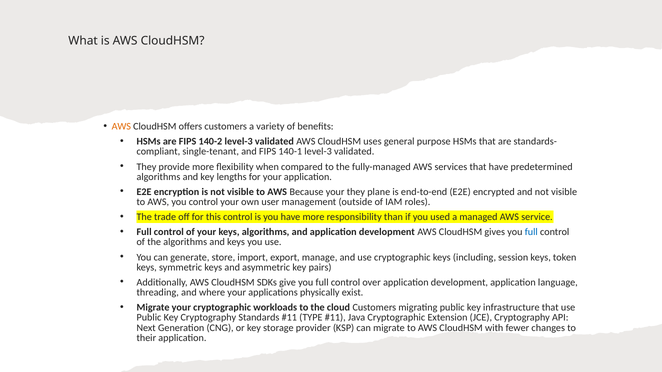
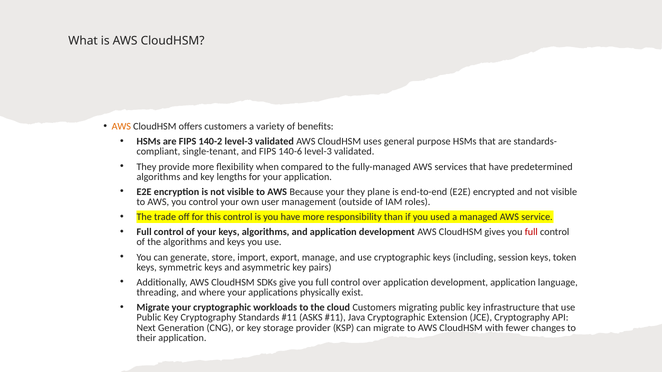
140-1: 140-1 -> 140-6
full at (531, 232) colour: blue -> red
TYPE: TYPE -> ASKS
